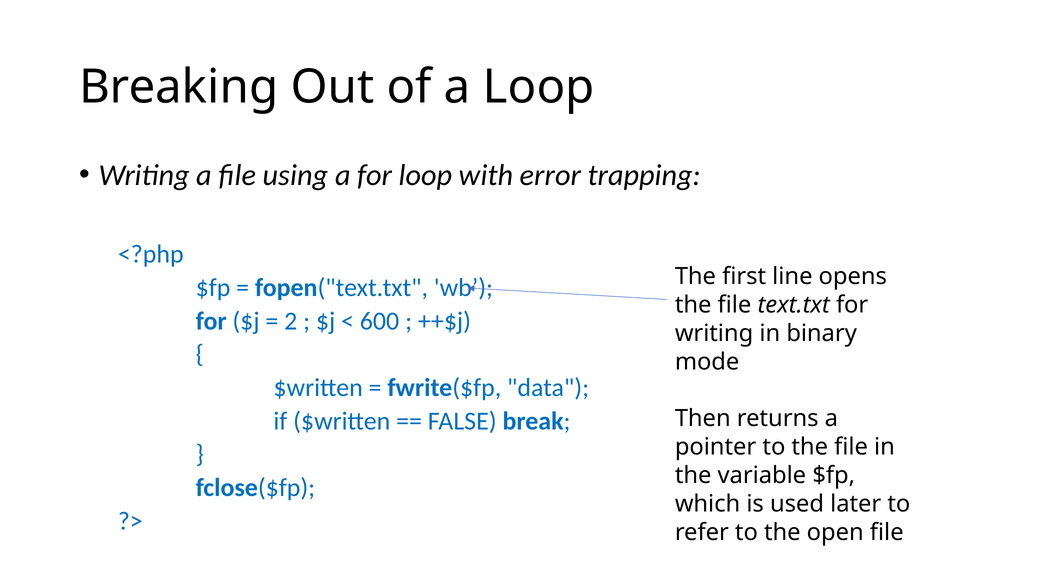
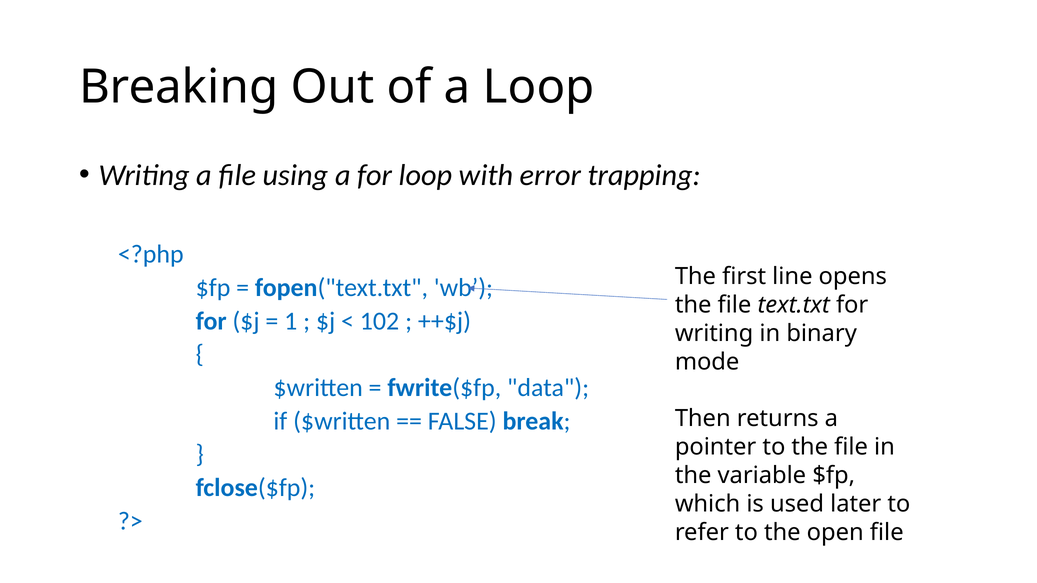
2: 2 -> 1
600: 600 -> 102
